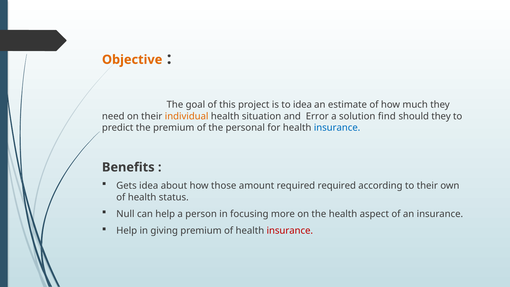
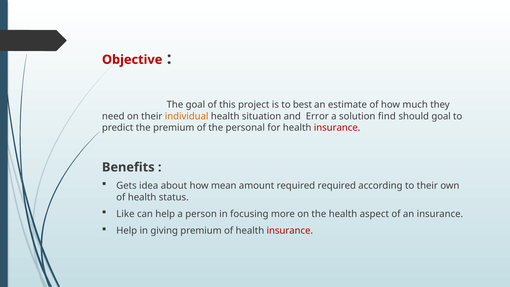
Objective colour: orange -> red
to idea: idea -> best
should they: they -> goal
insurance at (337, 128) colour: blue -> red
those: those -> mean
Null: Null -> Like
